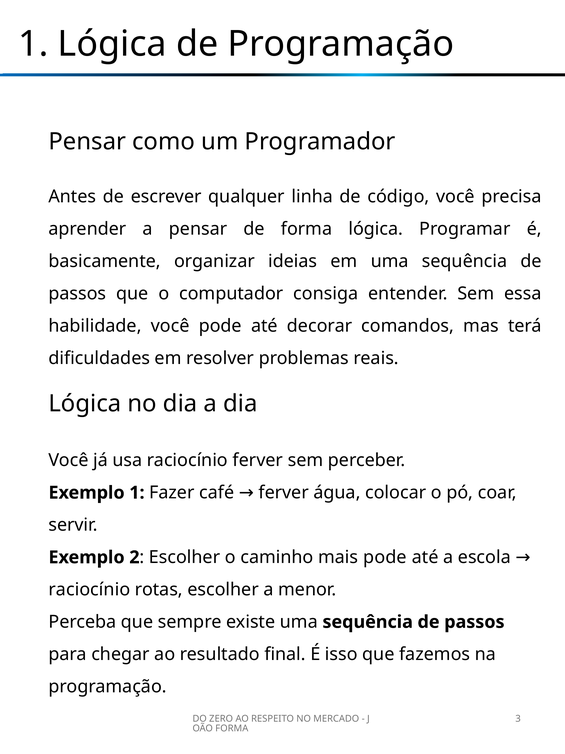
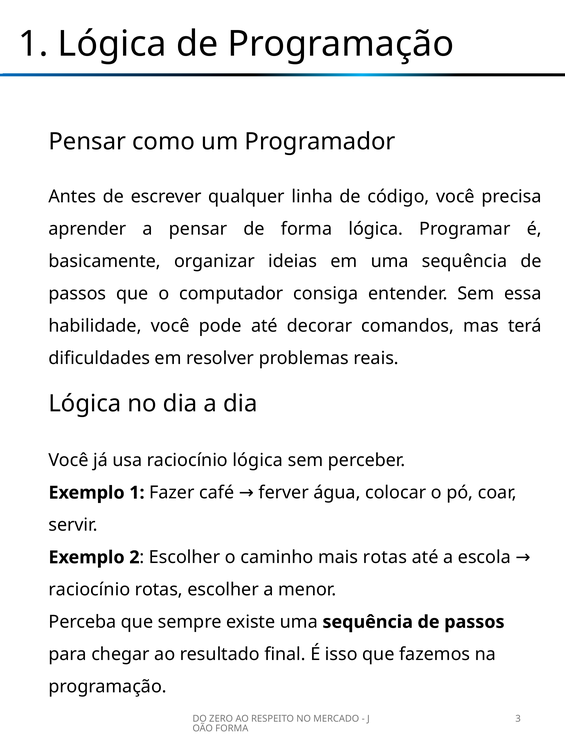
raciocínio ferver: ferver -> lógica
mais pode: pode -> rotas
